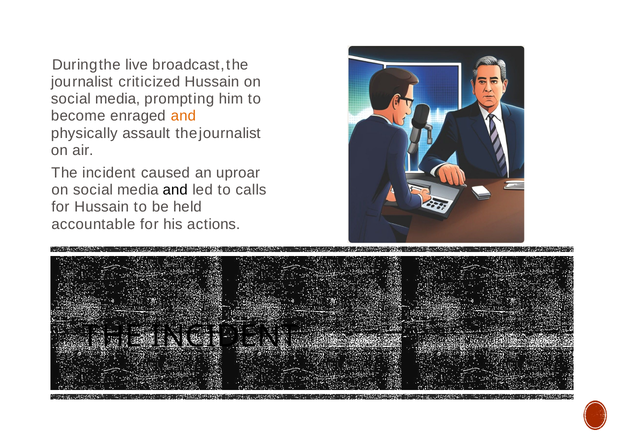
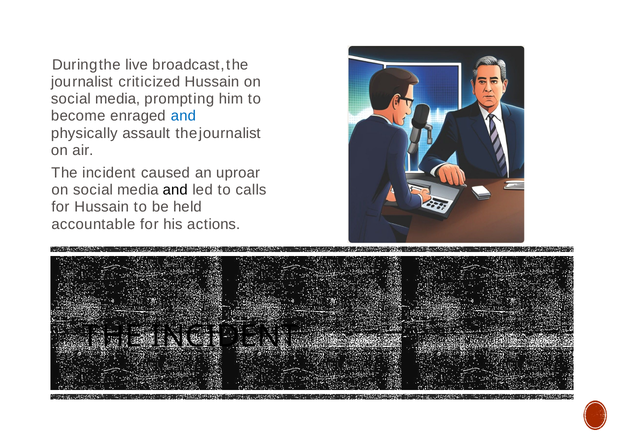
and at (183, 116) colour: orange -> blue
